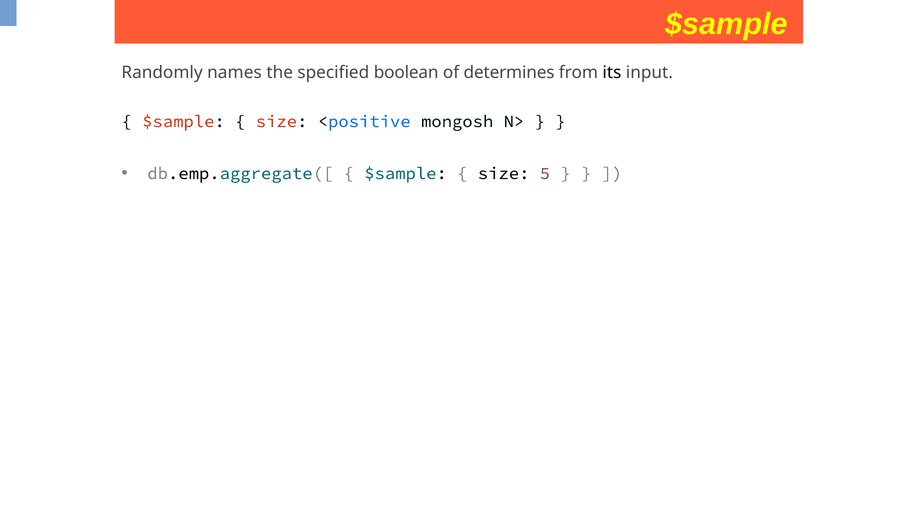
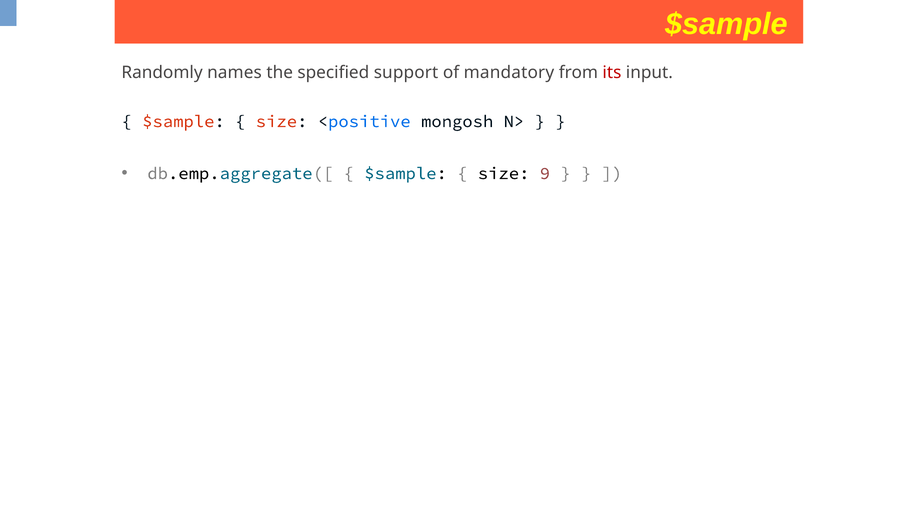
boolean: boolean -> support
determines: determines -> mandatory
its colour: black -> red
5: 5 -> 9
